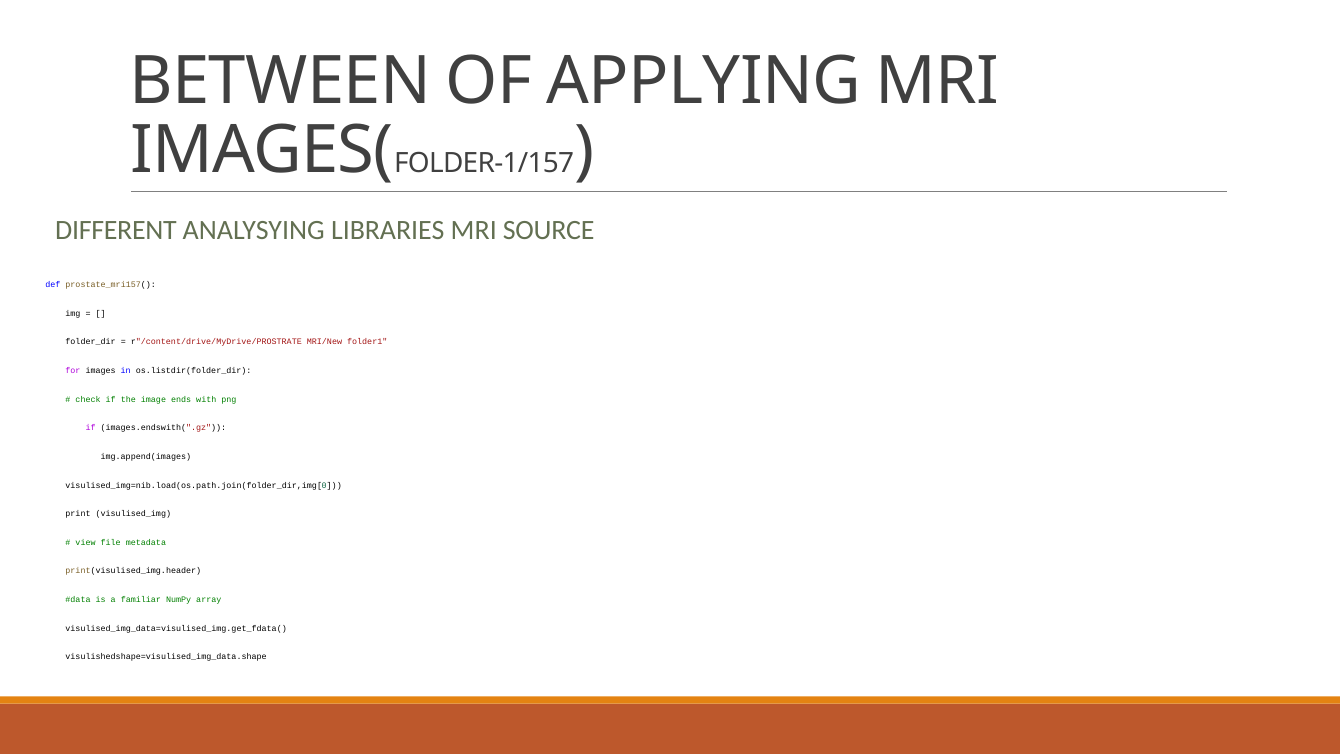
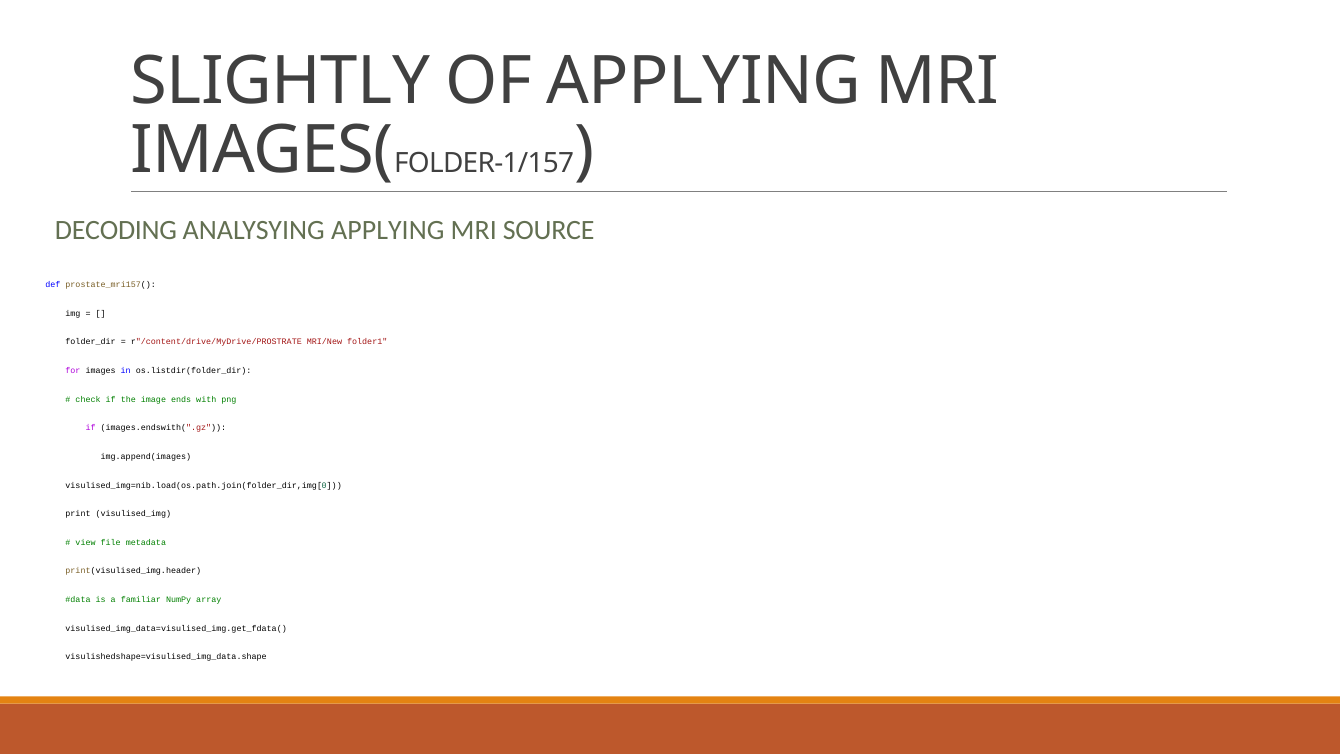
BETWEEN: BETWEEN -> SLIGHTLY
DIFFERENT: DIFFERENT -> DECODING
ANALYSYING LIBRARIES: LIBRARIES -> APPLYING
